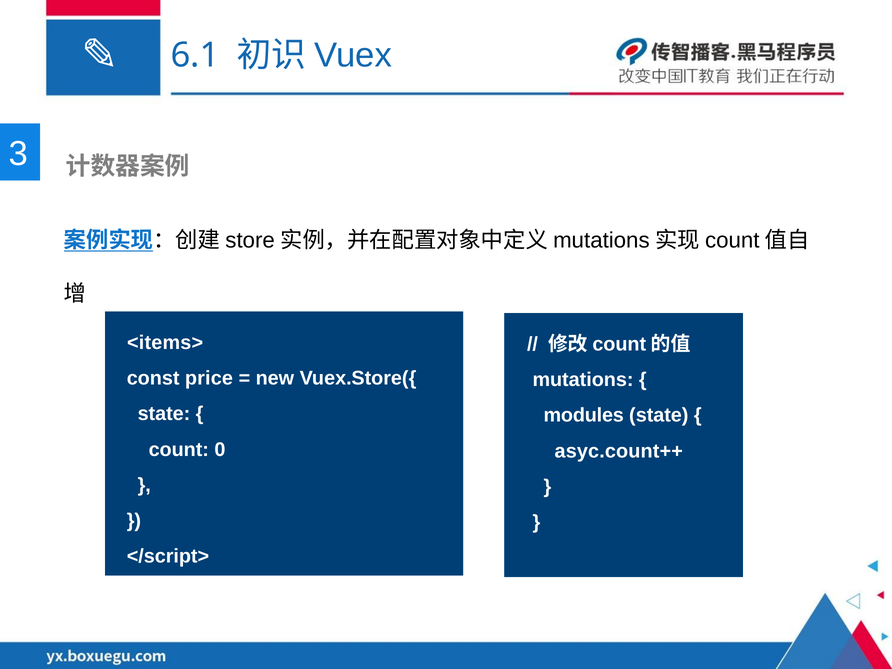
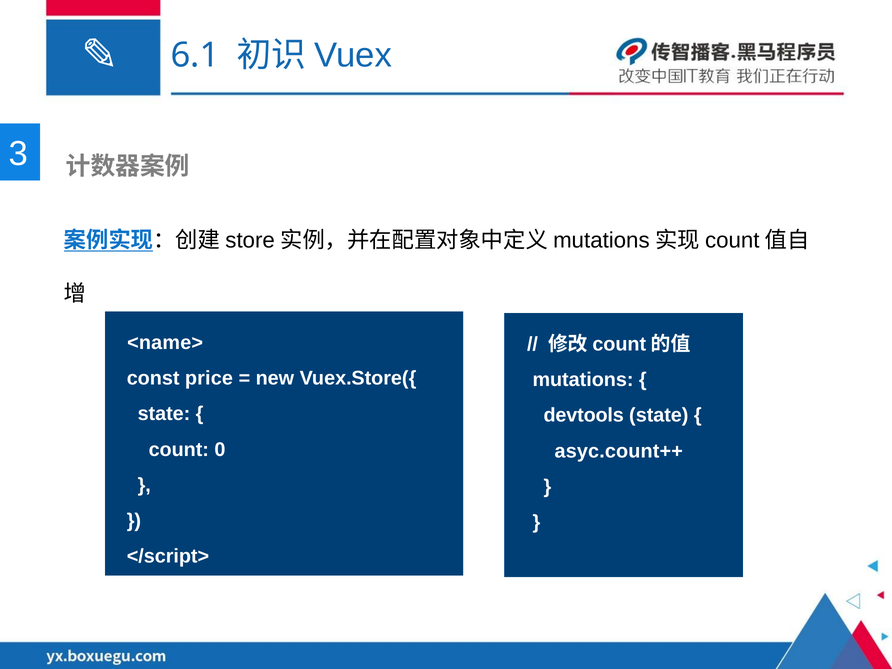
<items>: <items> -> <name>
modules: modules -> devtools
